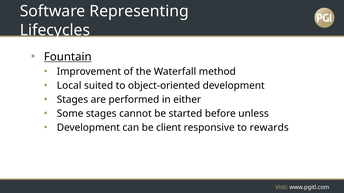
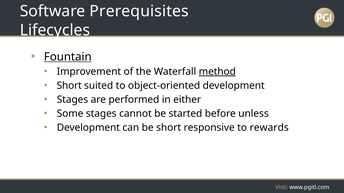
Representing: Representing -> Prerequisites
method underline: none -> present
Local at (69, 86): Local -> Short
be client: client -> short
